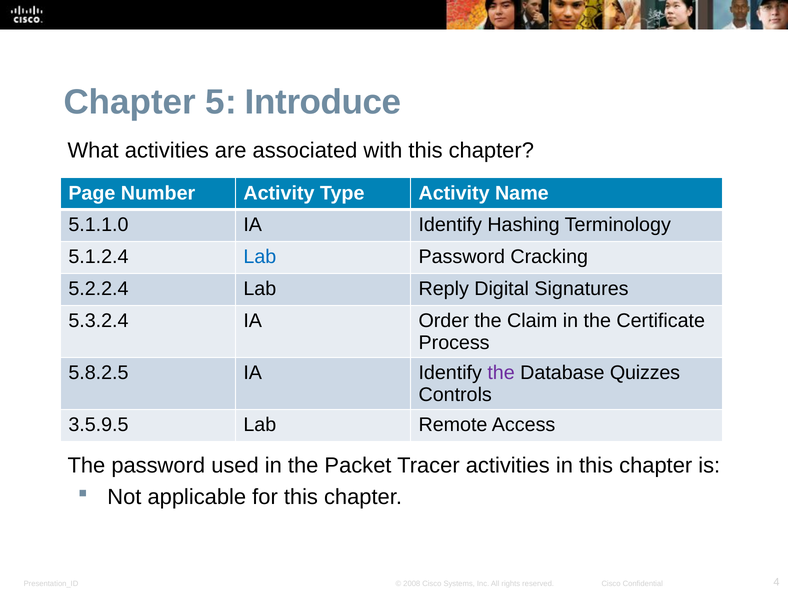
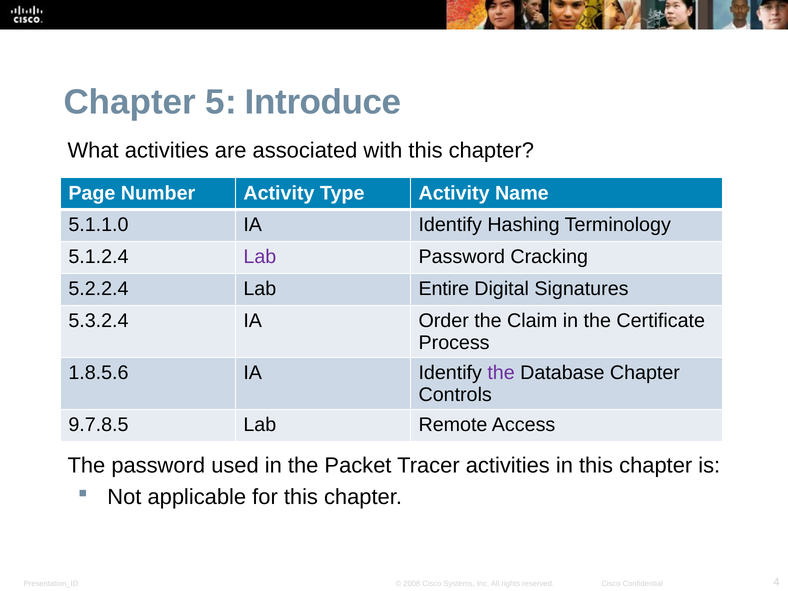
Lab at (260, 257) colour: blue -> purple
Reply: Reply -> Entire
5.8.2.5: 5.8.2.5 -> 1.8.5.6
Database Quizzes: Quizzes -> Chapter
3.5.9.5: 3.5.9.5 -> 9.7.8.5
